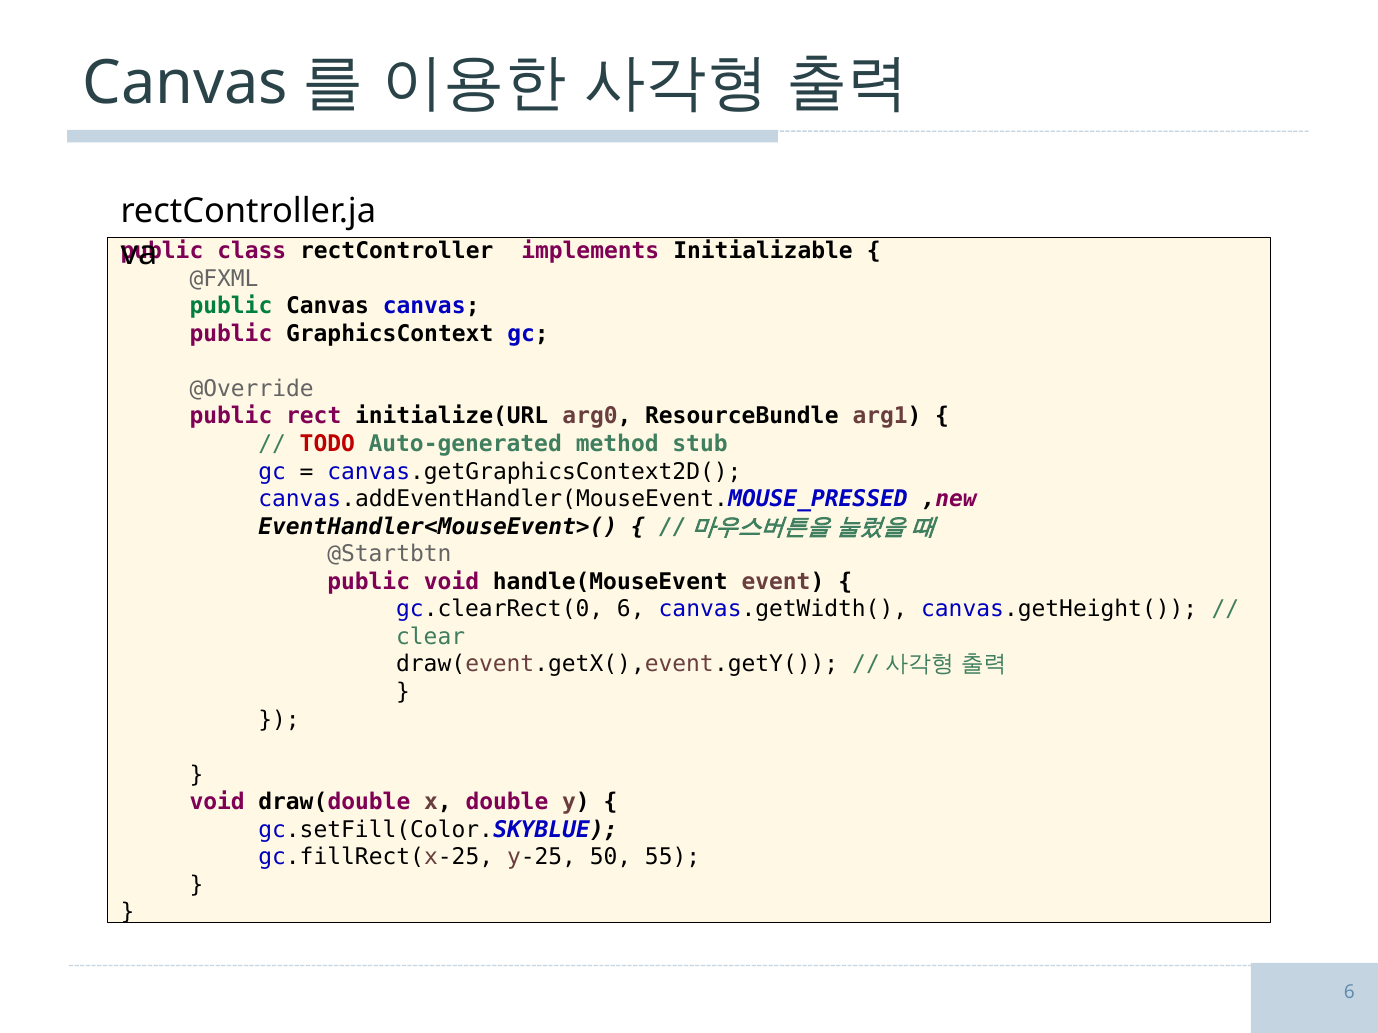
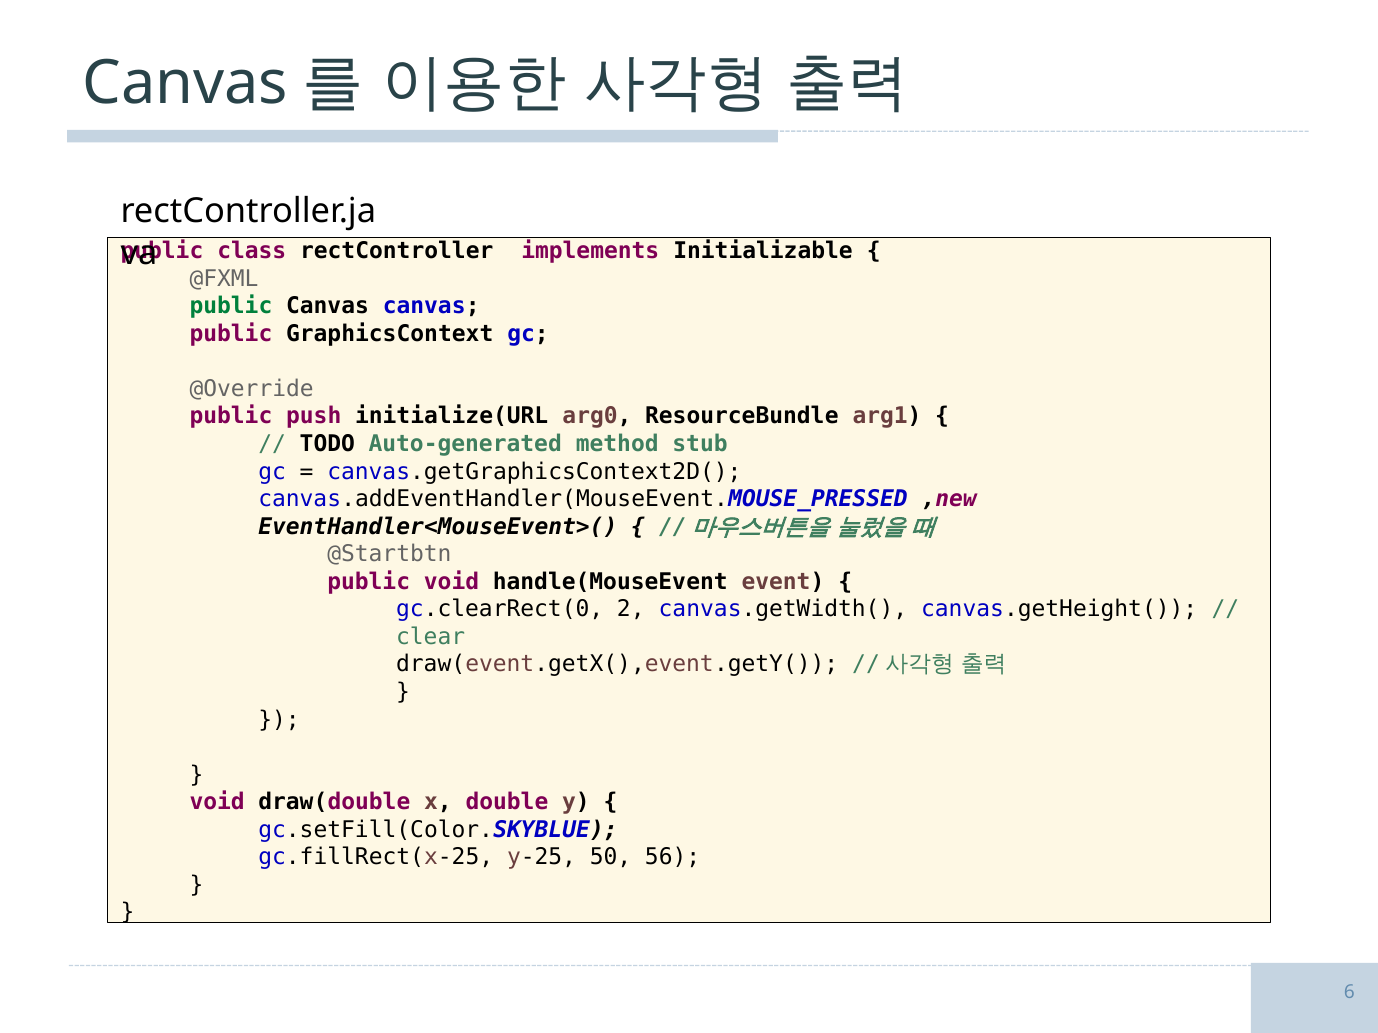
rect: rect -> push
TODO colour: red -> black
gc.clearRect(0 6: 6 -> 2
55: 55 -> 56
